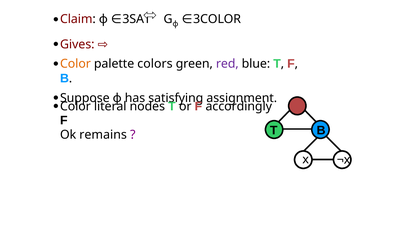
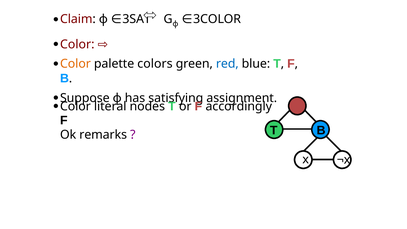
Gives at (77, 44): Gives -> Color
red colour: purple -> blue
remains: remains -> remarks
